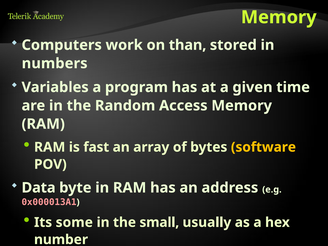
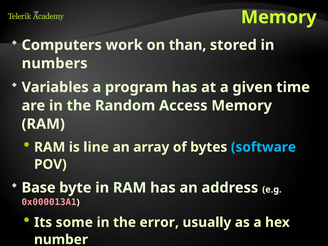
fast: fast -> line
software colour: yellow -> light blue
Data: Data -> Base
small: small -> error
